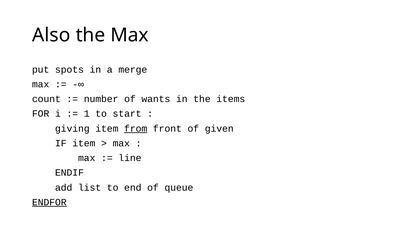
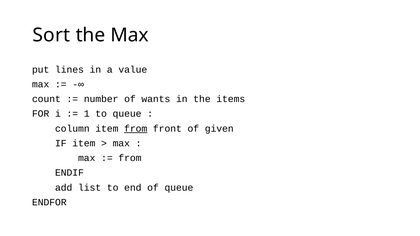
Also: Also -> Sort
spots: spots -> lines
merge: merge -> value
to start: start -> queue
giving: giving -> column
line at (130, 158): line -> from
ENDFOR underline: present -> none
